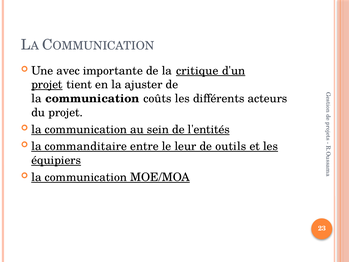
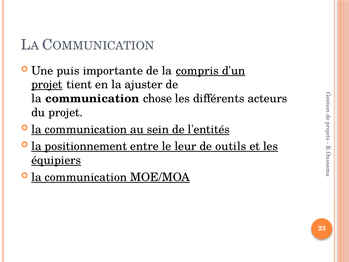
avec: avec -> puis
critique: critique -> compris
coûts: coûts -> chose
commanditaire: commanditaire -> positionnement
